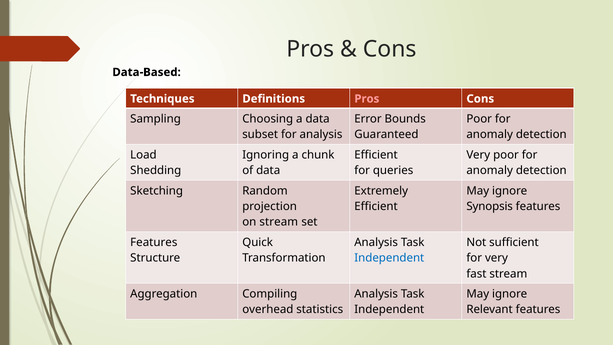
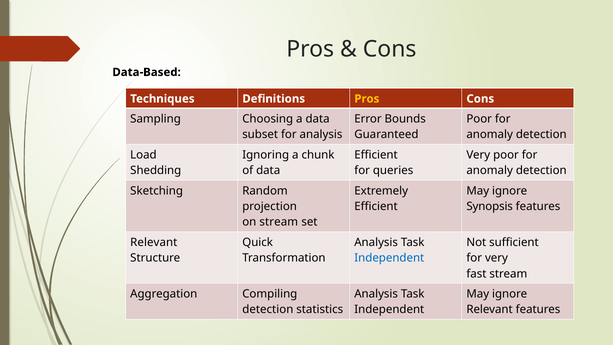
Pros at (367, 99) colour: pink -> yellow
Features at (154, 242): Features -> Relevant
overhead at (268, 309): overhead -> detection
